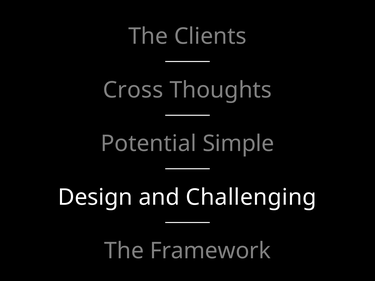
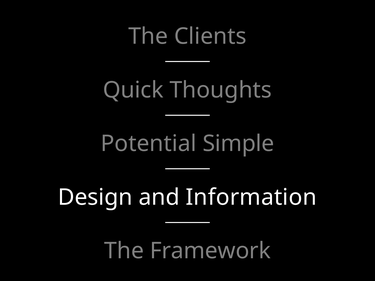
Cross: Cross -> Quick
Challenging: Challenging -> Information
